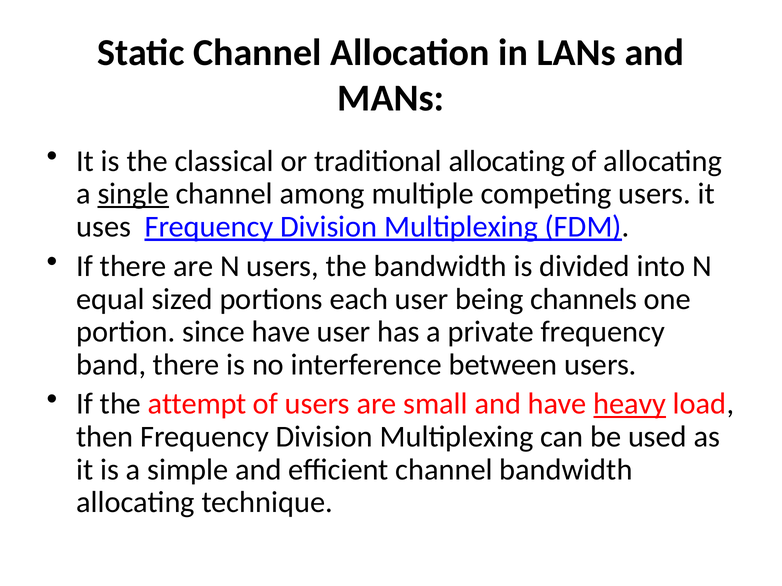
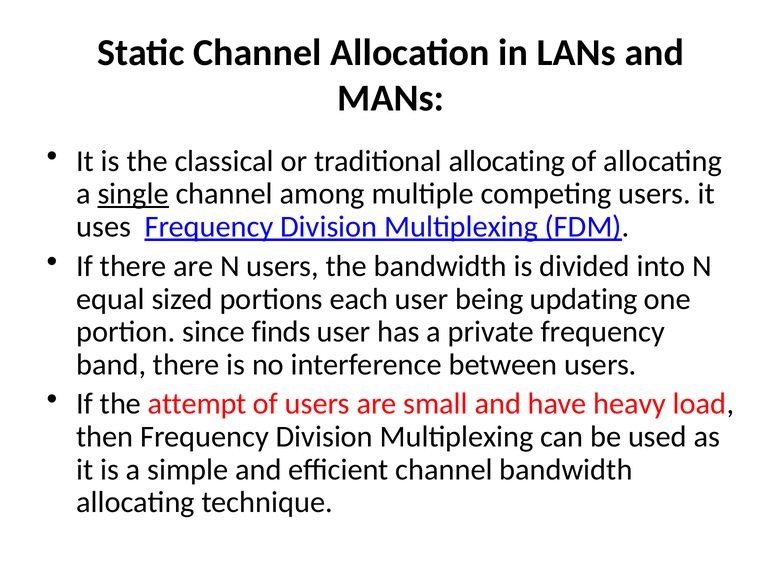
channels: channels -> updating
since have: have -> finds
heavy underline: present -> none
